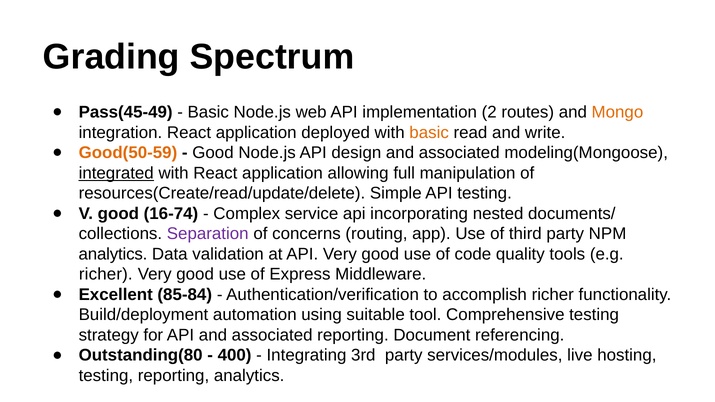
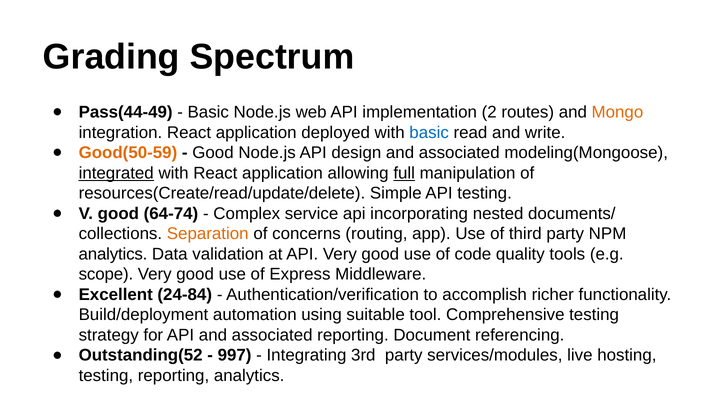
Pass(45-49: Pass(45-49 -> Pass(44-49
basic at (429, 133) colour: orange -> blue
full underline: none -> present
16-74: 16-74 -> 64-74
Separation colour: purple -> orange
richer at (106, 274): richer -> scope
85-84: 85-84 -> 24-84
Outstanding(80: Outstanding(80 -> Outstanding(52
400: 400 -> 997
